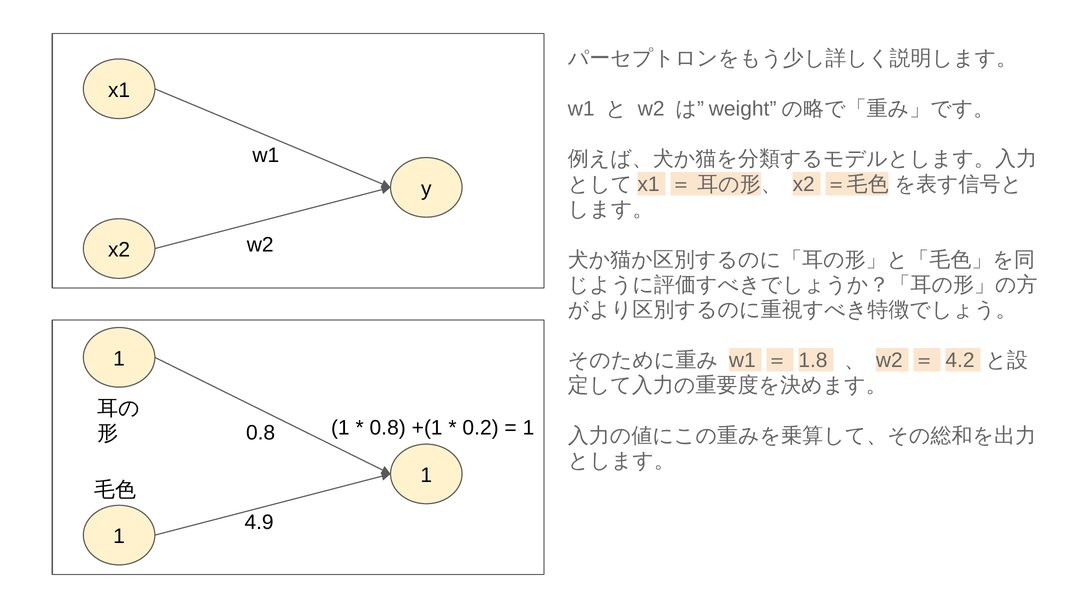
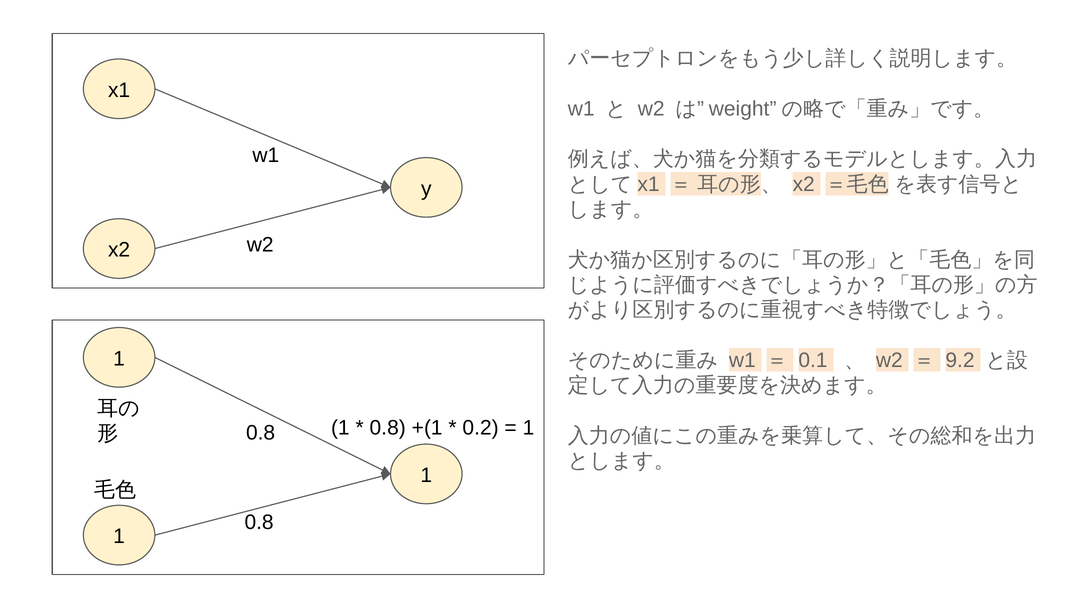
1.8: 1.8 -> 0.1
4.2: 4.2 -> 9.2
4.9 at (259, 523): 4.9 -> 0.8
